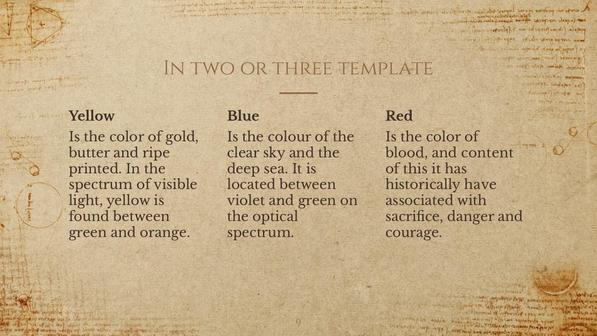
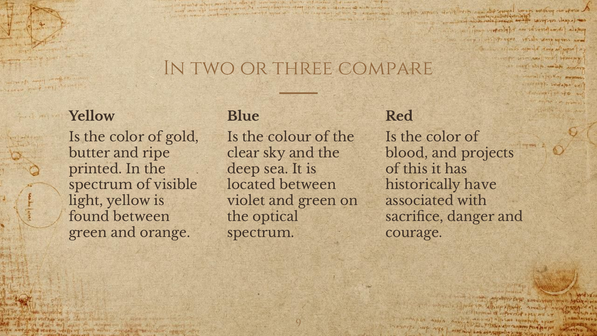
template: template -> compare
content: content -> projects
